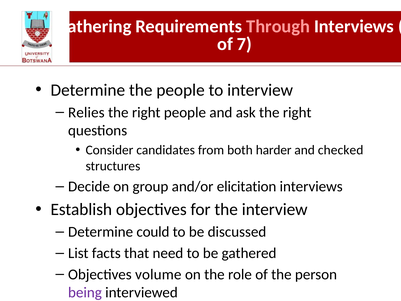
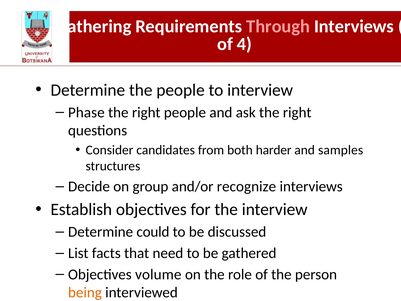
7: 7 -> 4
Relies: Relies -> Phase
checked: checked -> samples
elicitation: elicitation -> recognize
being colour: purple -> orange
